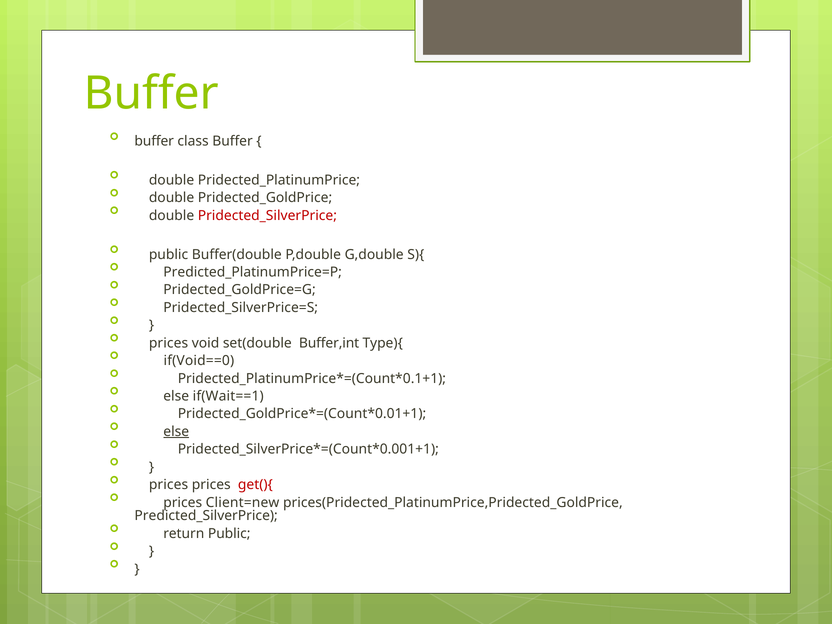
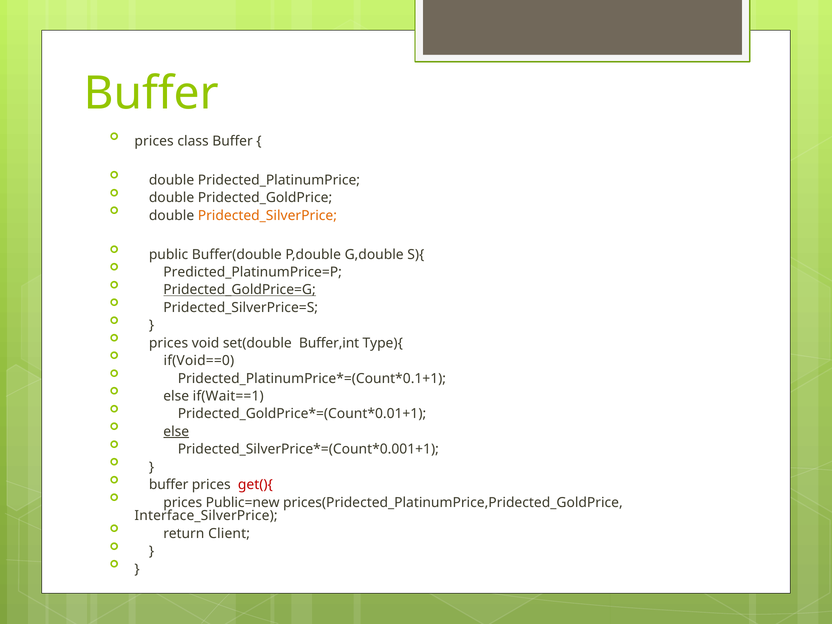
buffer at (154, 141): buffer -> prices
Pridected_SilverPrice colour: red -> orange
Pridected_GoldPrice=G underline: none -> present
prices at (169, 485): prices -> buffer
Client=new: Client=new -> Public=new
Predicted_SilverPrice: Predicted_SilverPrice -> Interface_SilverPrice
return Public: Public -> Client
